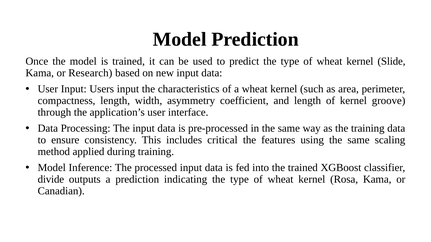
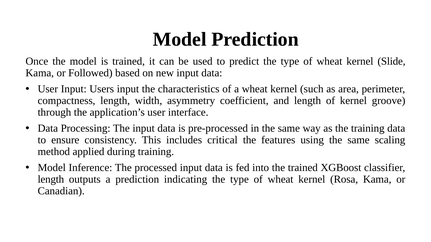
Research: Research -> Followed
divide at (51, 180): divide -> length
